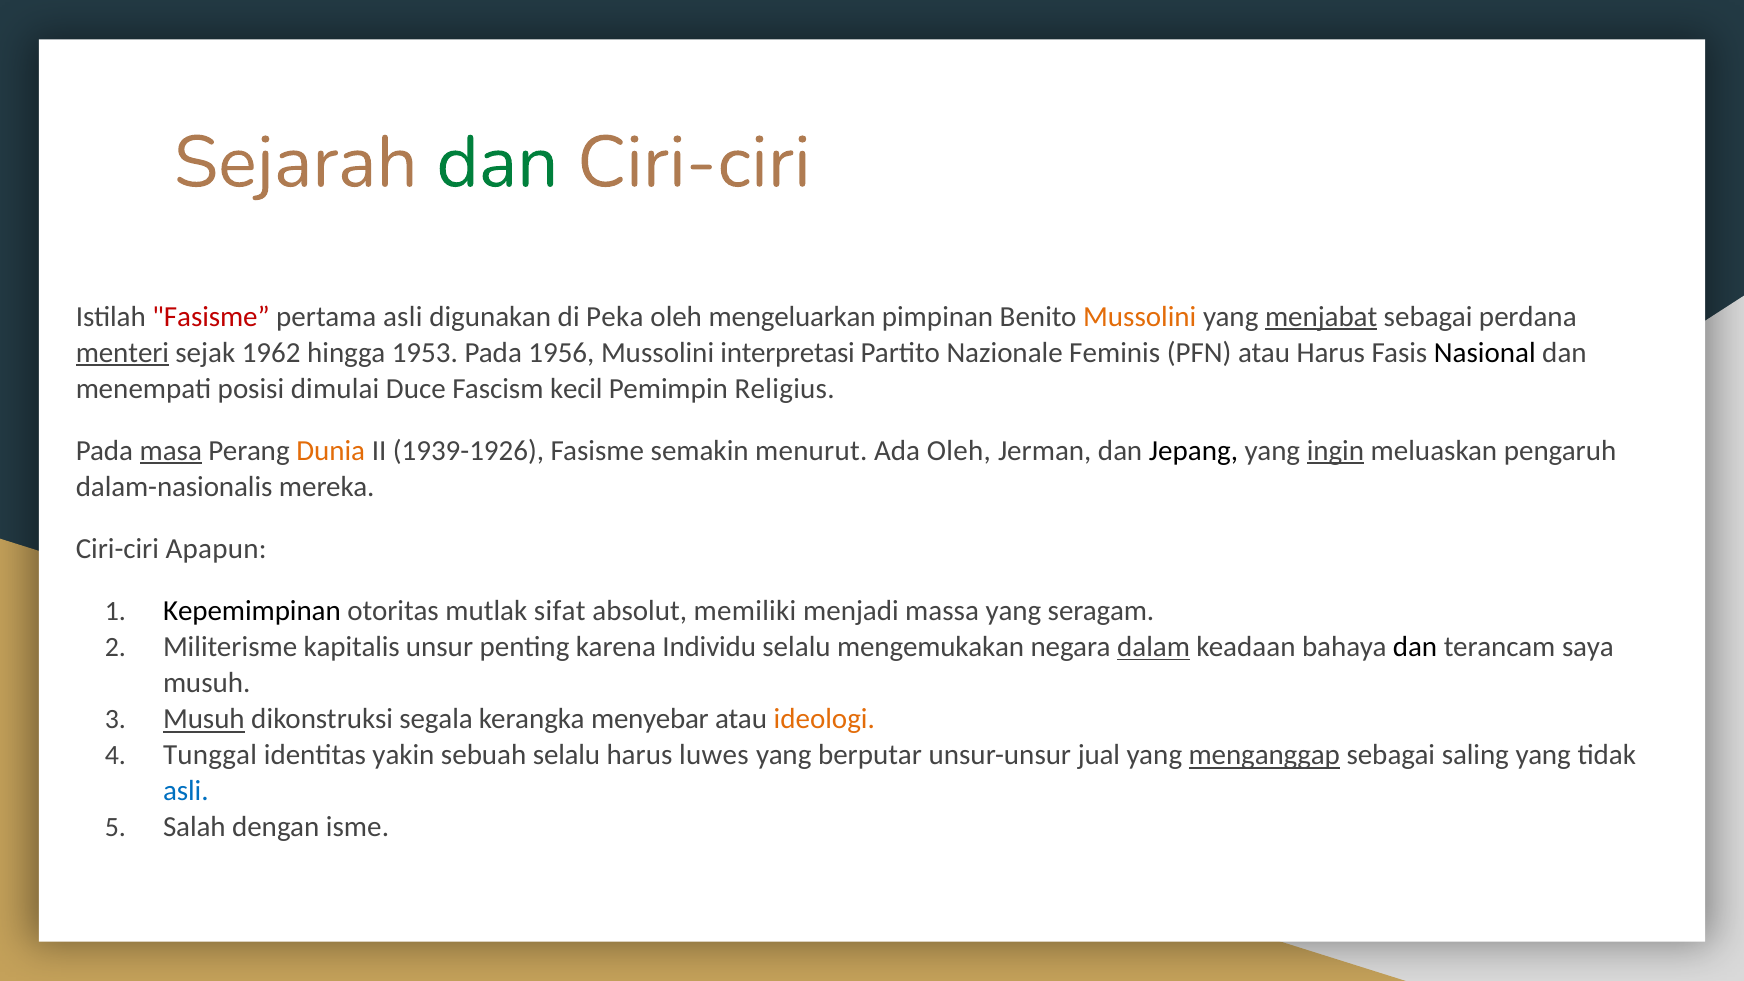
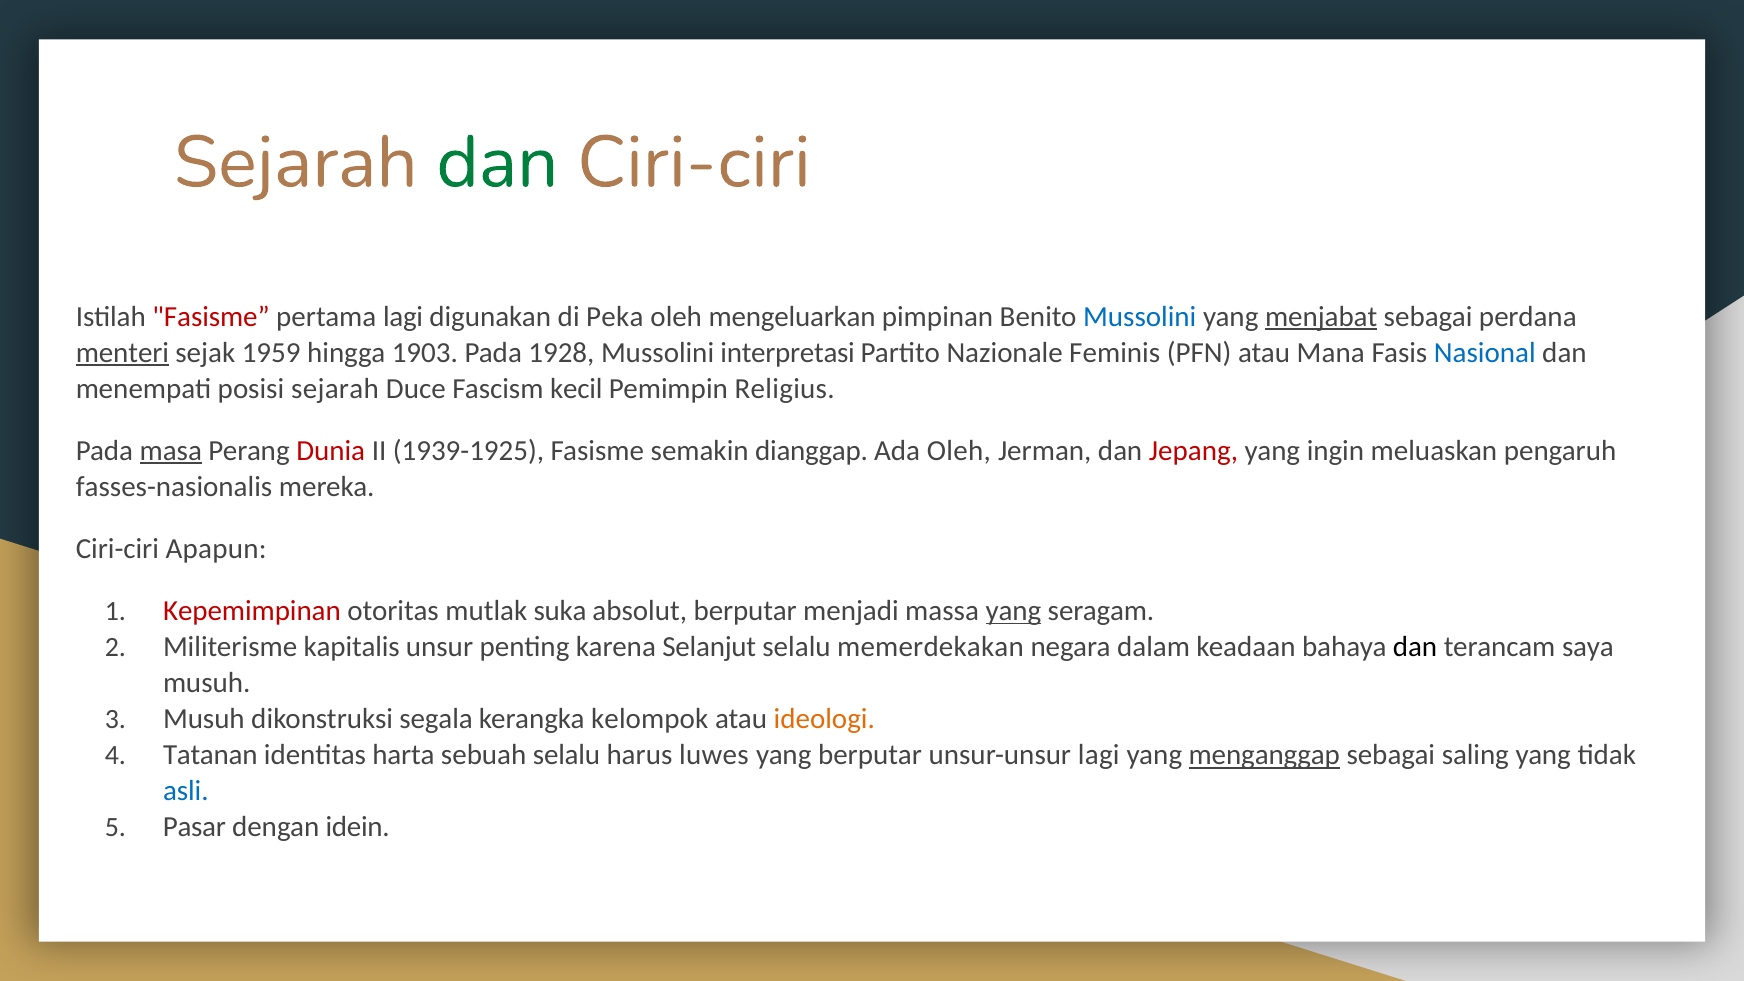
pertama asli: asli -> lagi
Mussolini at (1140, 316) colour: orange -> blue
1962: 1962 -> 1959
1953: 1953 -> 1903
1956: 1956 -> 1928
atau Harus: Harus -> Mana
Nasional colour: black -> blue
posisi dimulai: dimulai -> sejarah
Dunia colour: orange -> red
1939-1926: 1939-1926 -> 1939-1925
menurut: menurut -> dianggap
Jepang colour: black -> red
ingin underline: present -> none
dalam-nasionalis: dalam-nasionalis -> fasses-nasionalis
Kepemimpinan colour: black -> red
sifat: sifat -> suka
absolut memiliki: memiliki -> berputar
yang at (1013, 611) underline: none -> present
Individu: Individu -> Selanjut
mengemukakan: mengemukakan -> memerdekakan
dalam underline: present -> none
Musuh at (204, 719) underline: present -> none
menyebar: menyebar -> kelompok
Tunggal: Tunggal -> Tatanan
yakin: yakin -> harta
unsur-unsur jual: jual -> lagi
Salah: Salah -> Pasar
isme: isme -> idein
